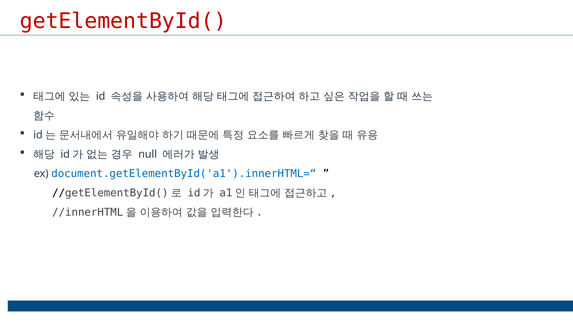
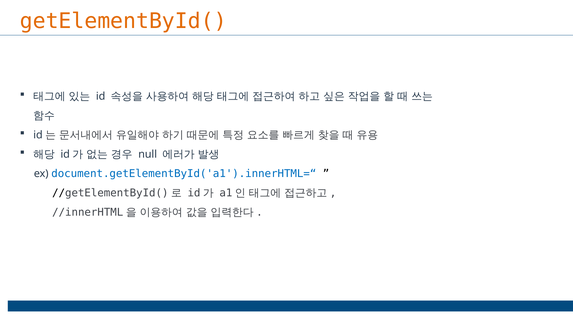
getElementById( colour: red -> orange
